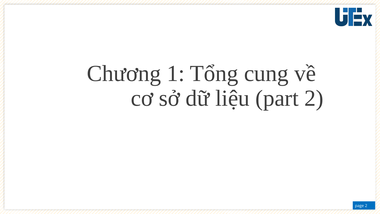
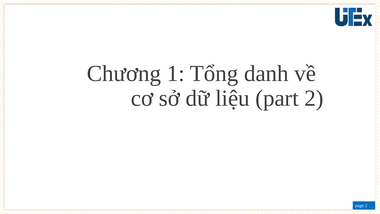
cung: cung -> danh
